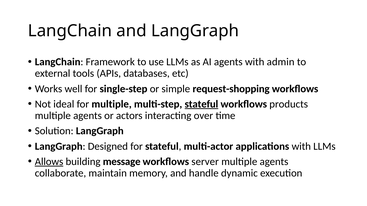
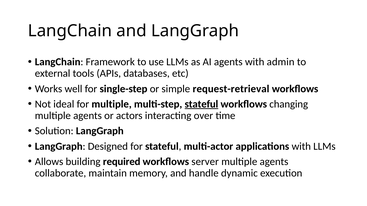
request-shopping: request-shopping -> request-retrieval
products: products -> changing
Allows underline: present -> none
message: message -> required
